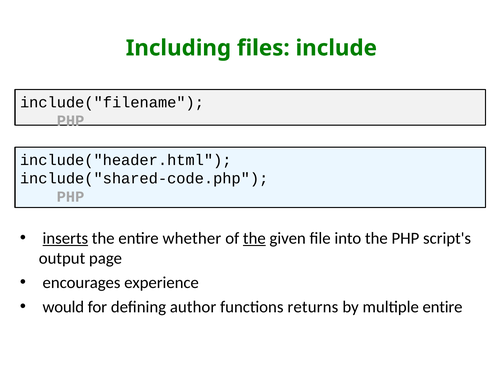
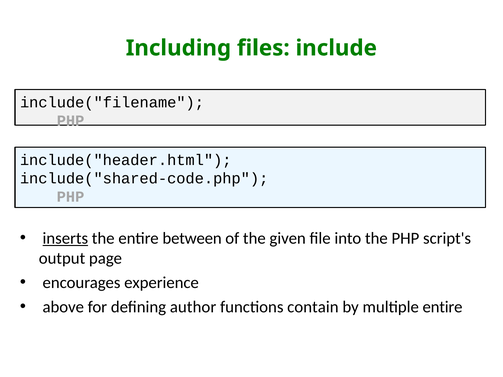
whether: whether -> between
the at (254, 238) underline: present -> none
would: would -> above
returns: returns -> contain
